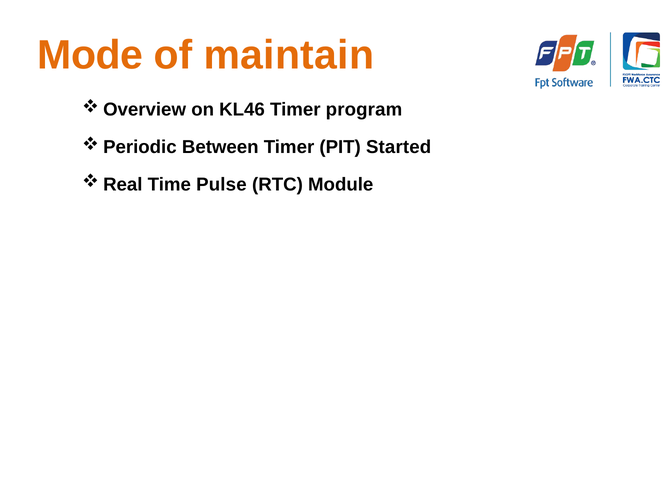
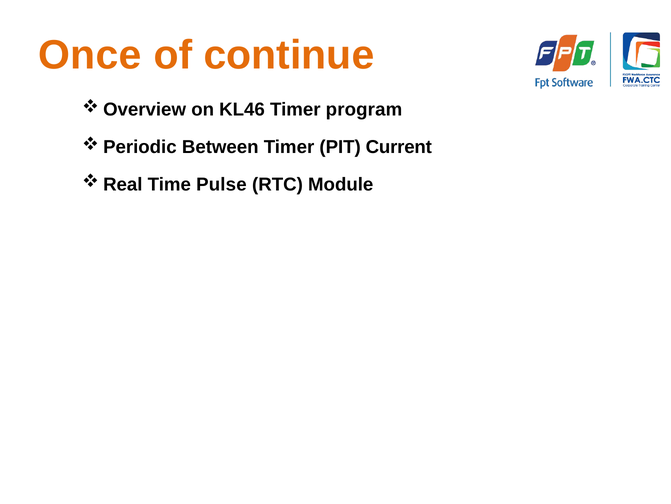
Mode: Mode -> Once
maintain: maintain -> continue
Started: Started -> Current
